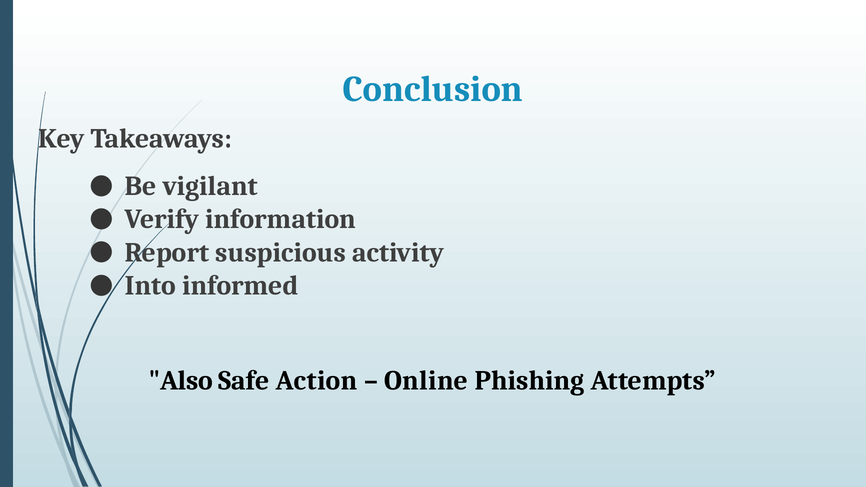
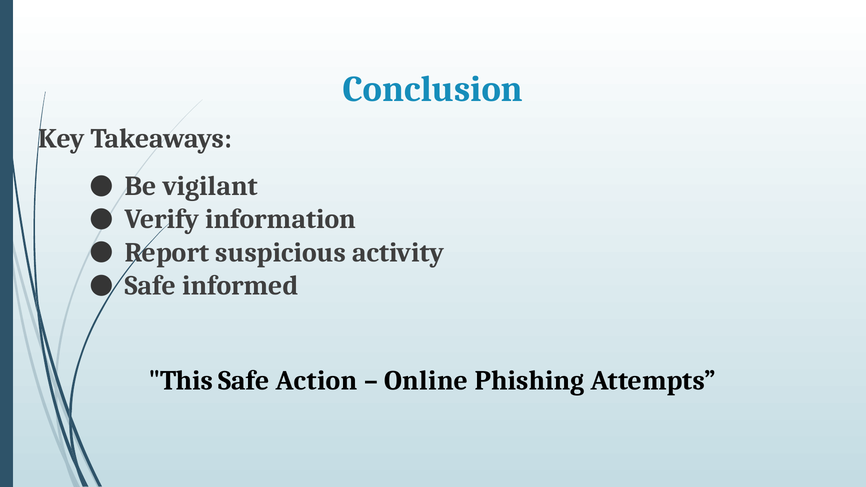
Into at (150, 286): Into -> Safe
Also: Also -> This
